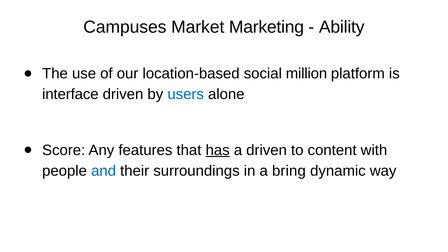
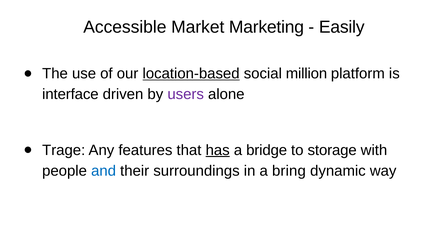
Campuses: Campuses -> Accessible
Ability: Ability -> Easily
location-based underline: none -> present
users colour: blue -> purple
Score: Score -> Trage
a driven: driven -> bridge
content: content -> storage
